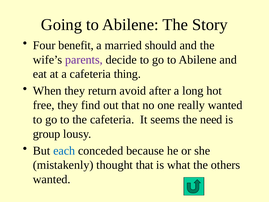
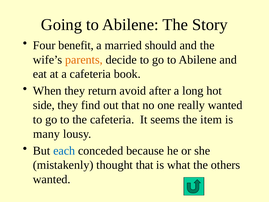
parents colour: purple -> orange
thing: thing -> book
free: free -> side
need: need -> item
group: group -> many
